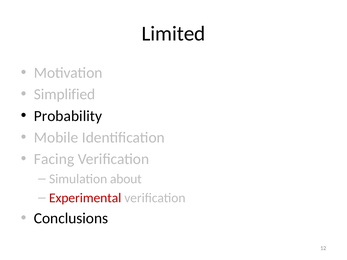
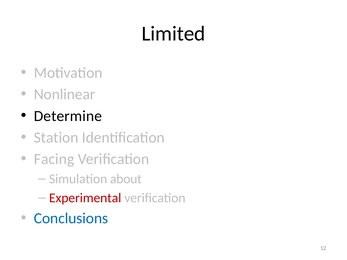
Simplified: Simplified -> Nonlinear
Probability: Probability -> Determine
Mobile: Mobile -> Station
Conclusions colour: black -> blue
